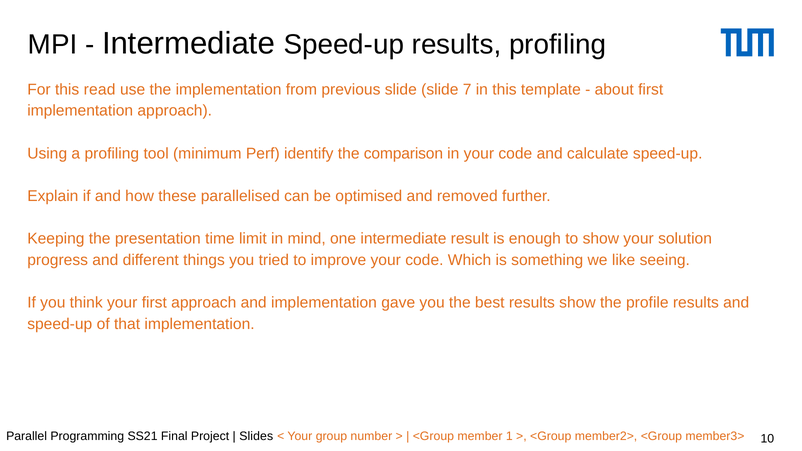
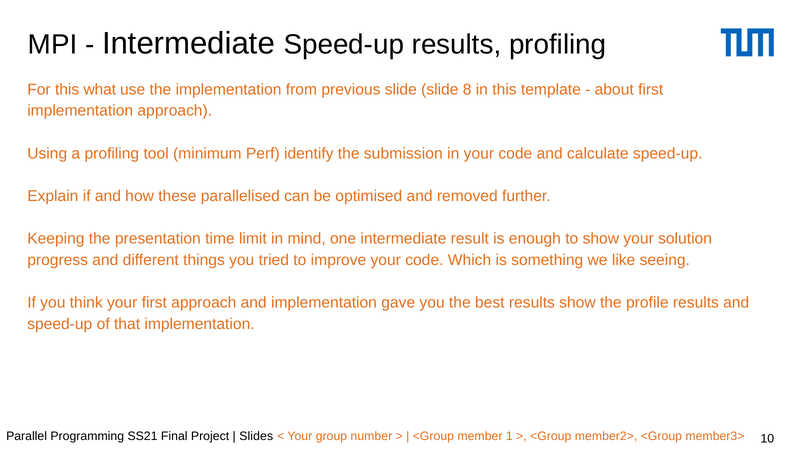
read: read -> what
7: 7 -> 8
comparison: comparison -> submission
